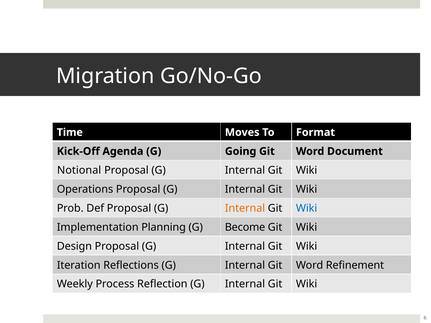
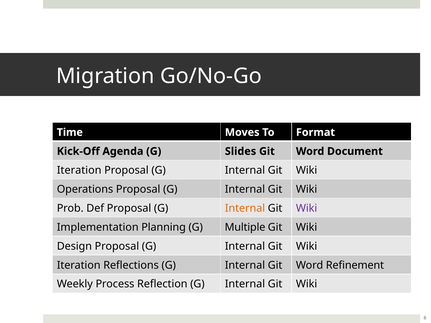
Going: Going -> Slides
Notional at (79, 170): Notional -> Iteration
Wiki at (307, 208) colour: blue -> purple
Become: Become -> Multiple
